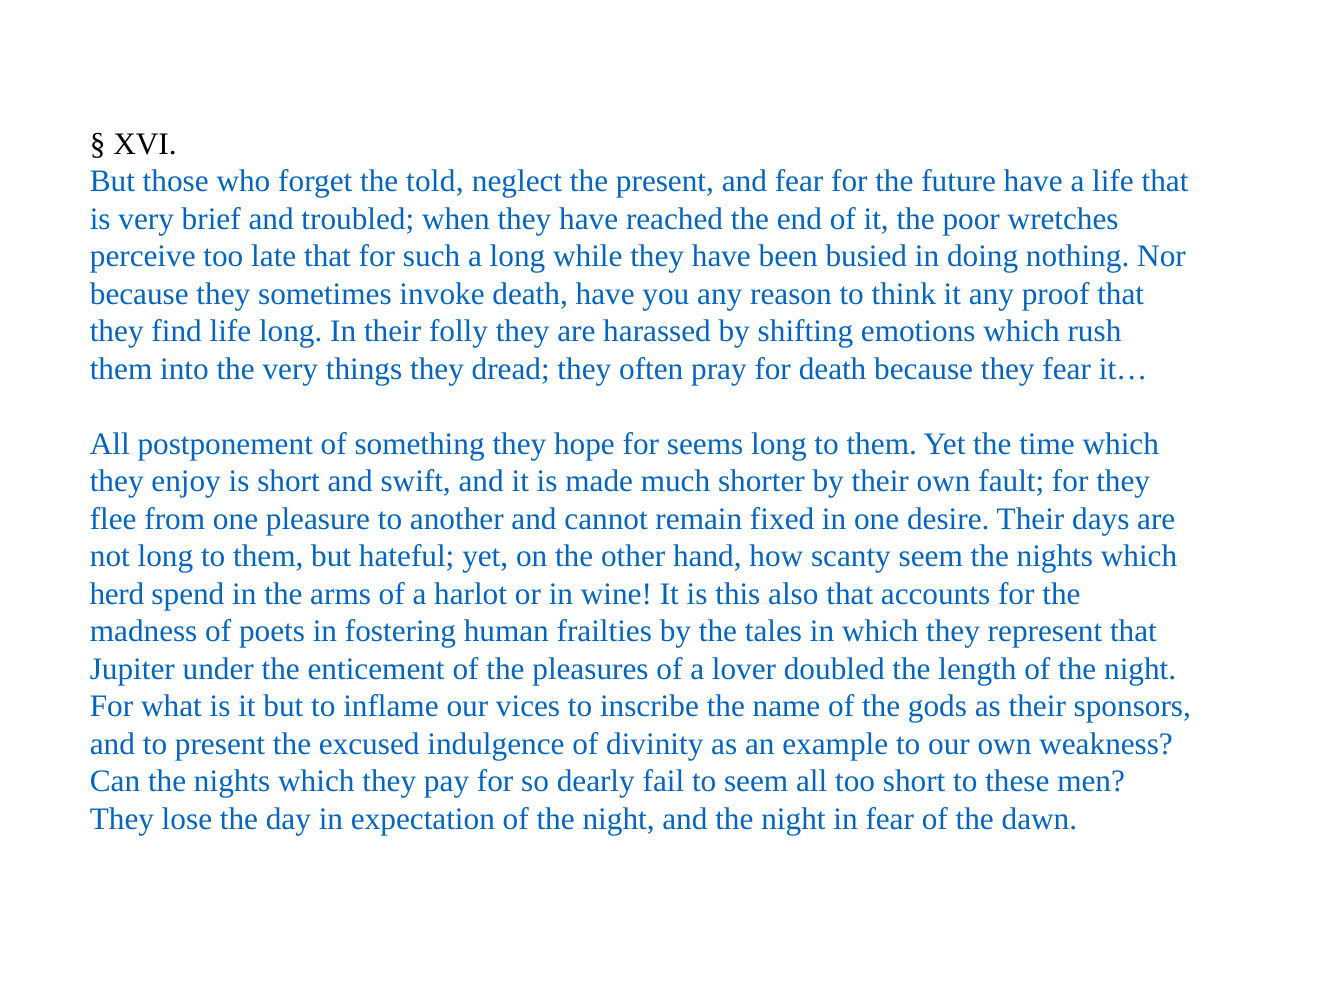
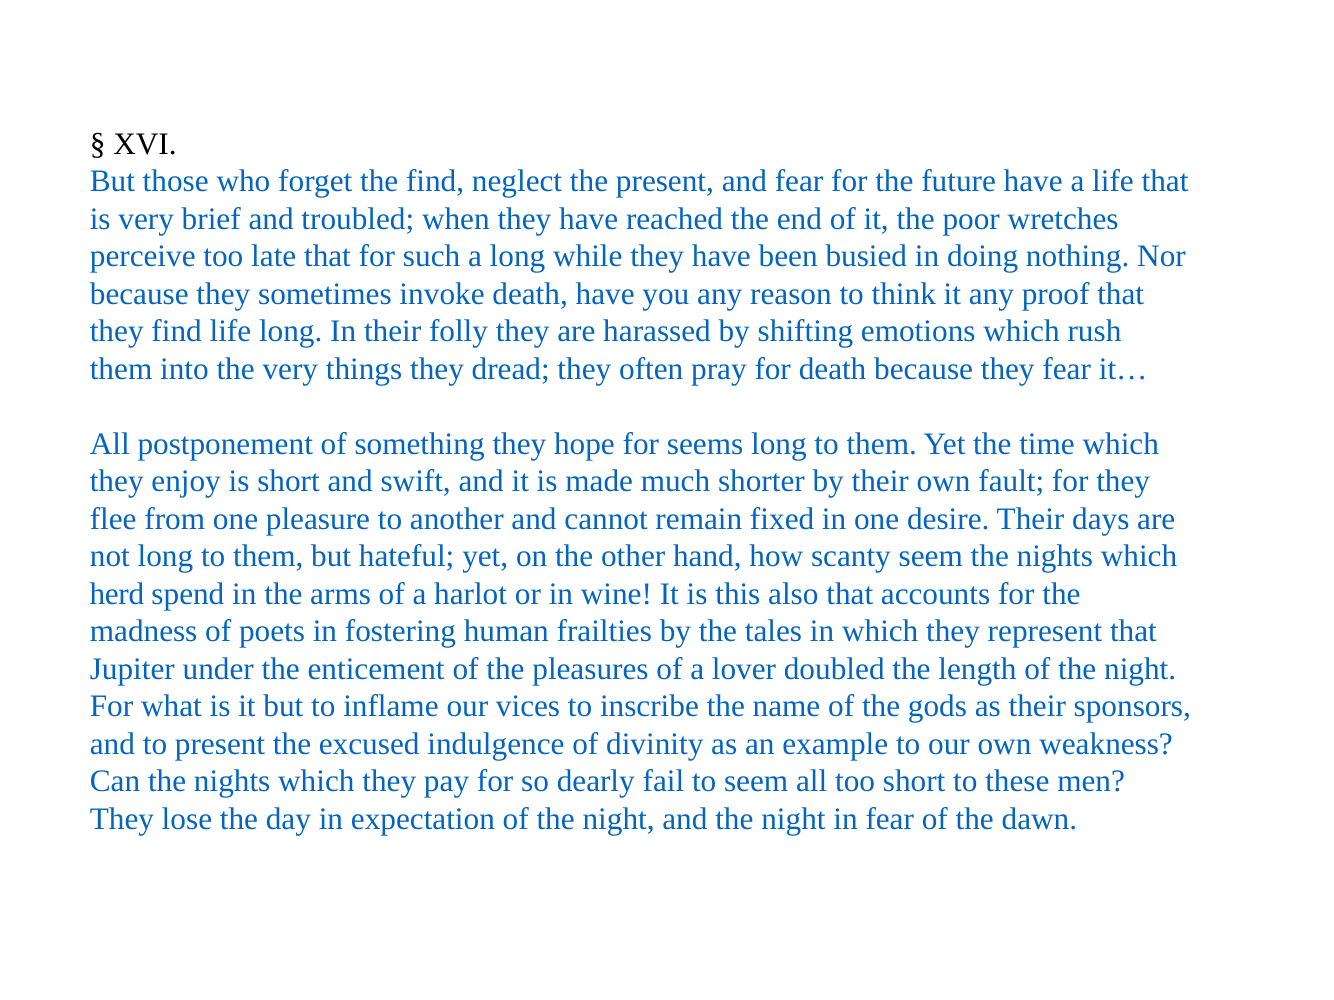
the told: told -> find
